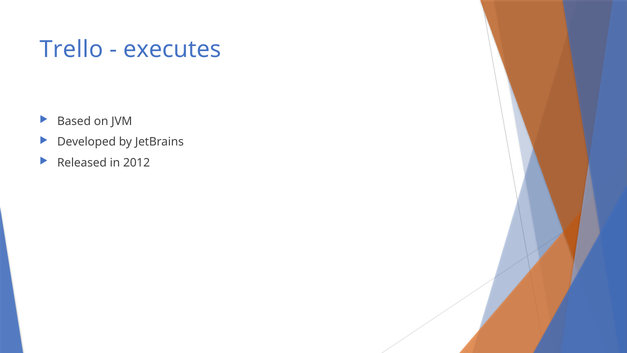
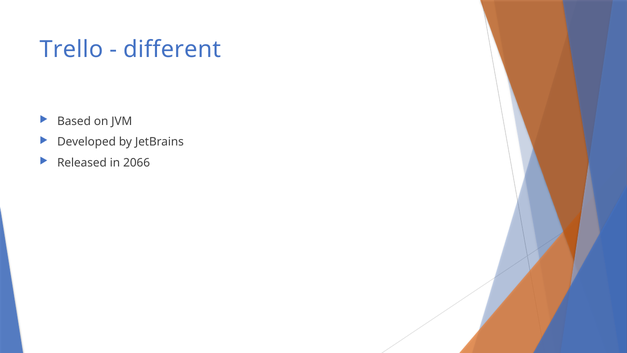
executes: executes -> different
2012: 2012 -> 2066
